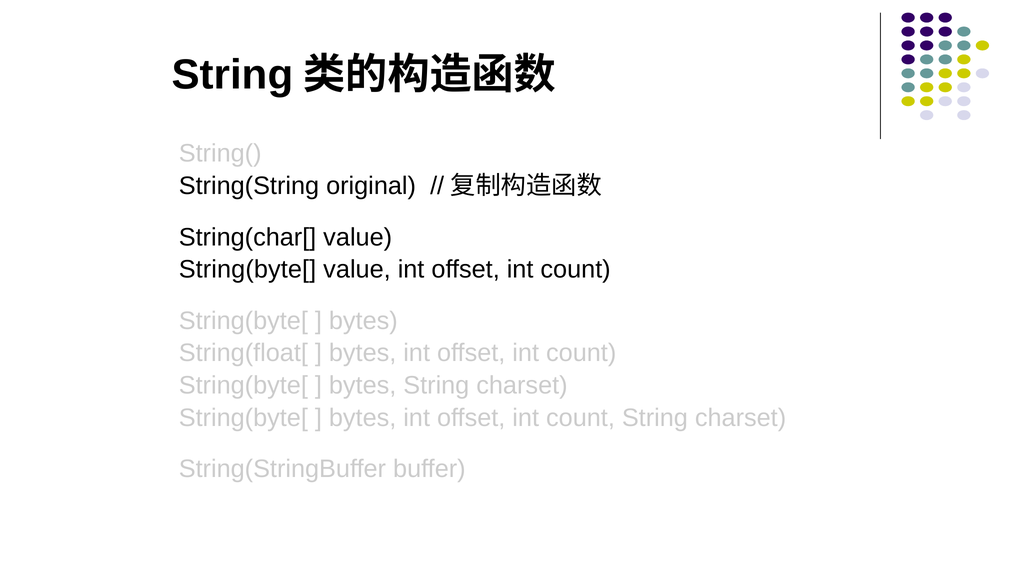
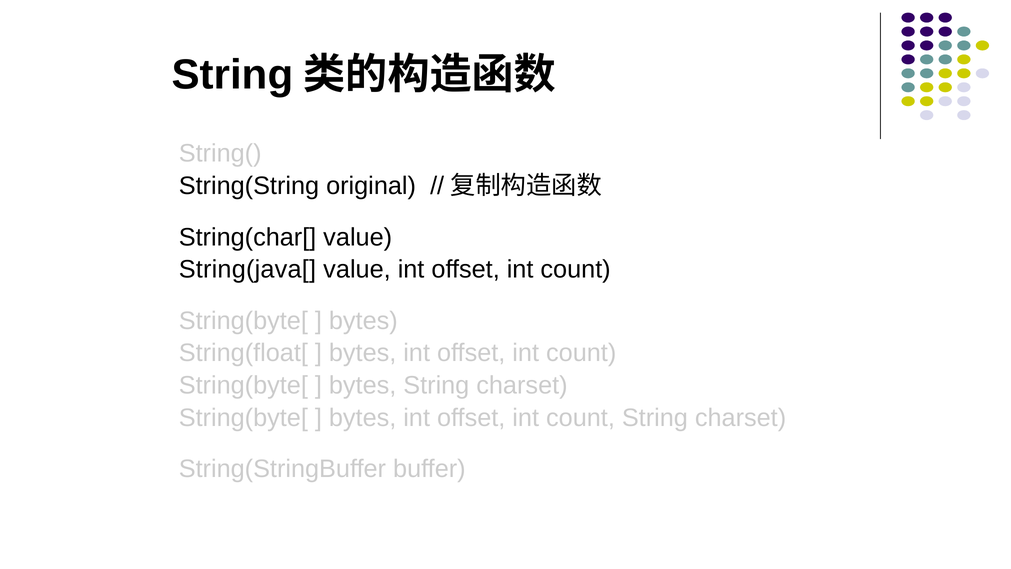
String(byte[ at (247, 269): String(byte[ -> String(java[
